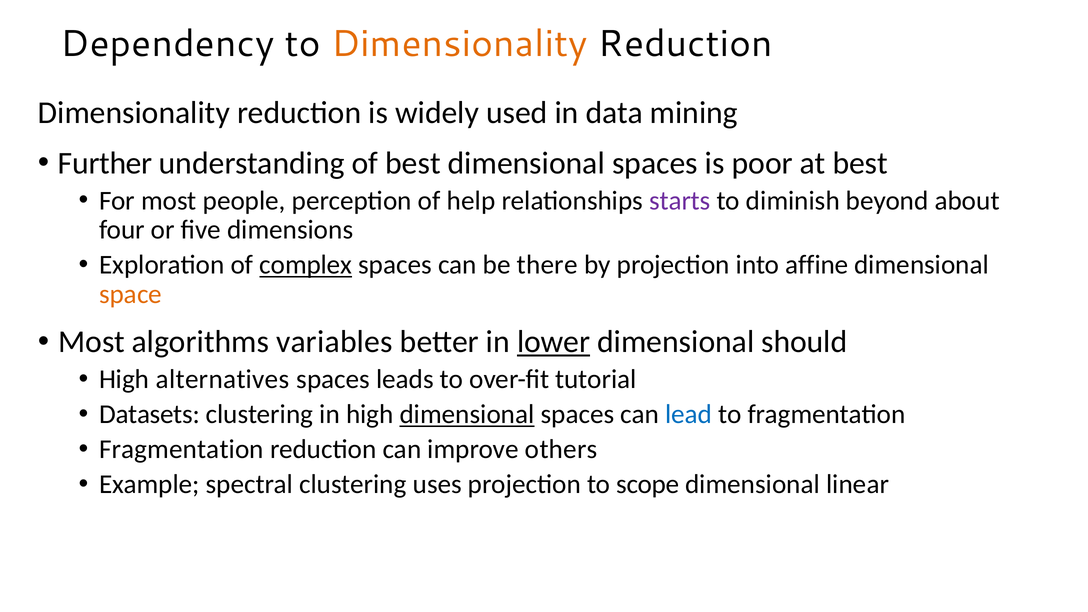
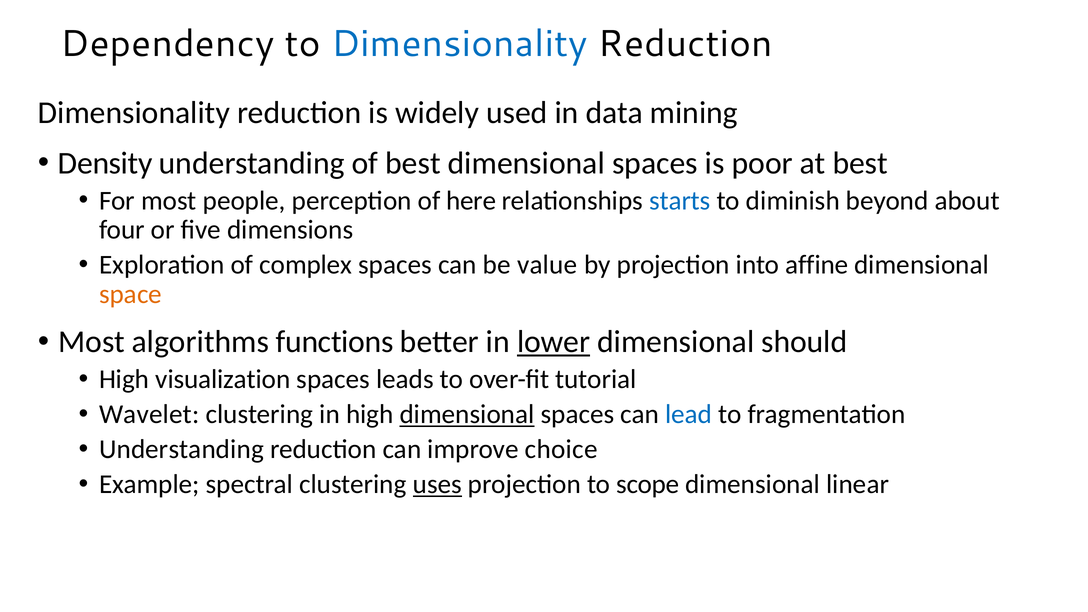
Dimensionality at (459, 44) colour: orange -> blue
Further: Further -> Density
help: help -> here
starts colour: purple -> blue
complex underline: present -> none
there: there -> value
variables: variables -> functions
alternatives: alternatives -> visualization
Datasets: Datasets -> Wavelet
Fragmentation at (181, 449): Fragmentation -> Understanding
others: others -> choice
uses underline: none -> present
